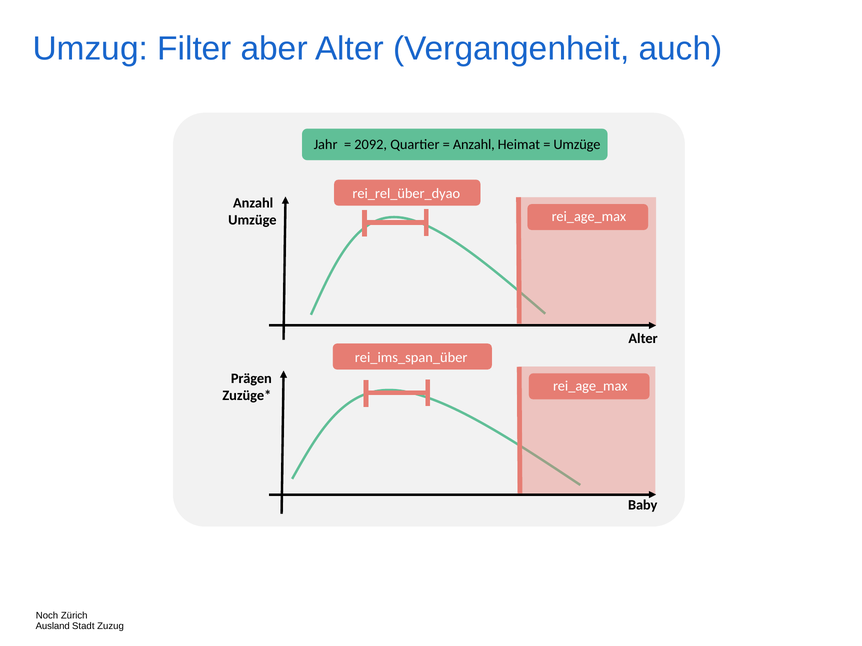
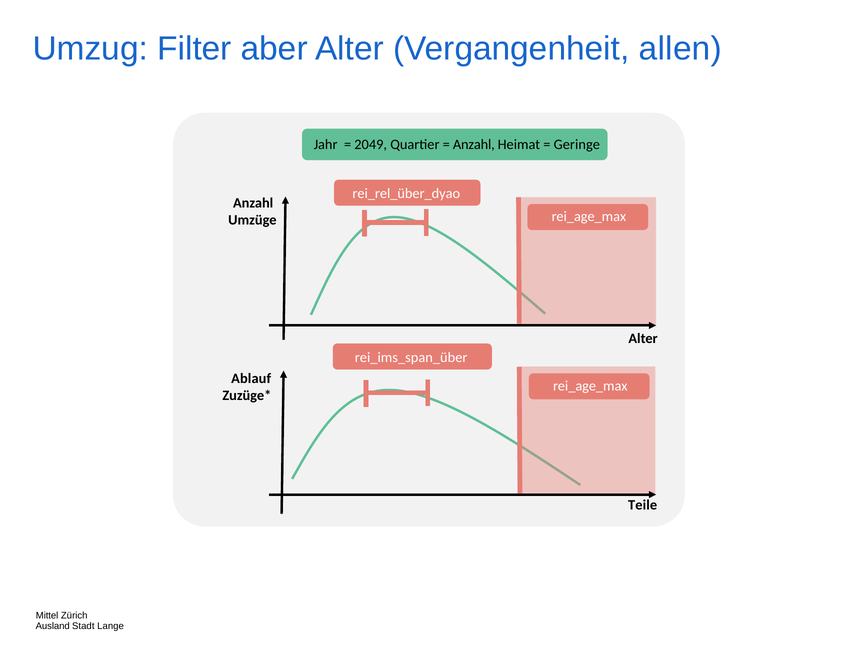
auch: auch -> allen
2092: 2092 -> 2049
Umzüge at (577, 144): Umzüge -> Geringe
Prägen: Prägen -> Ablauf
Baby: Baby -> Teile
Noch: Noch -> Mittel
Zuzug: Zuzug -> Lange
